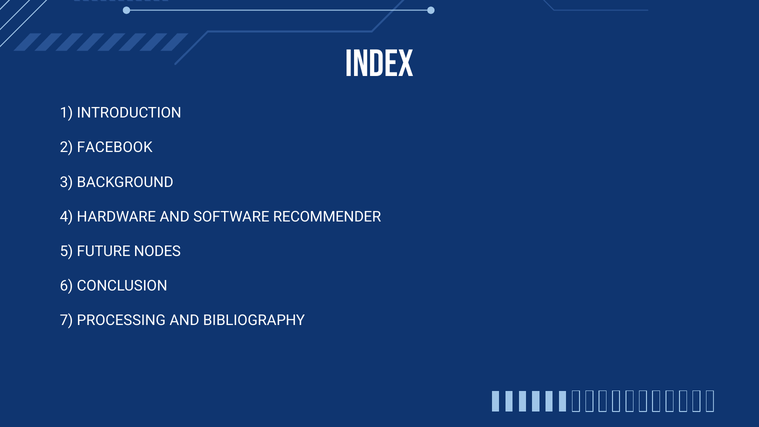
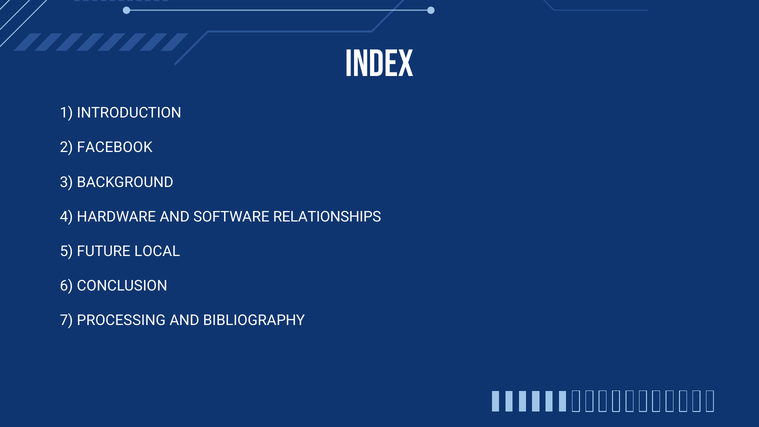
RECOMMENDER: RECOMMENDER -> RELATIONSHIPS
NODES: NODES -> LOCAL
